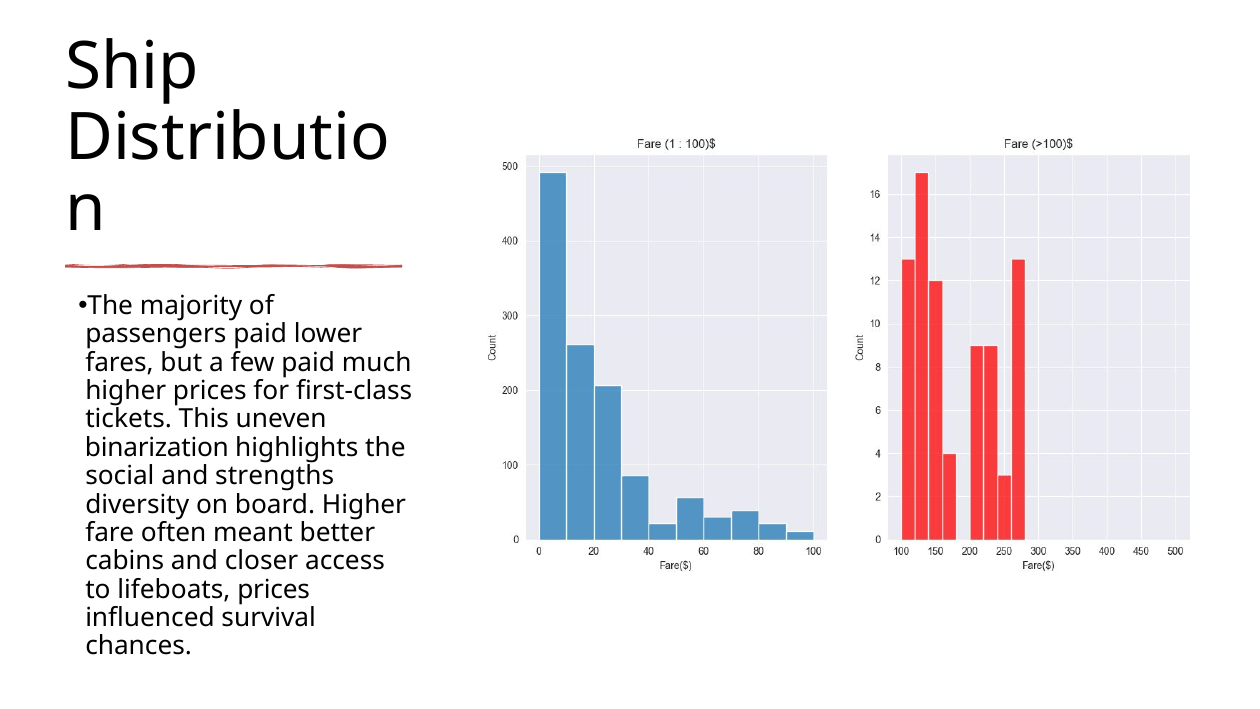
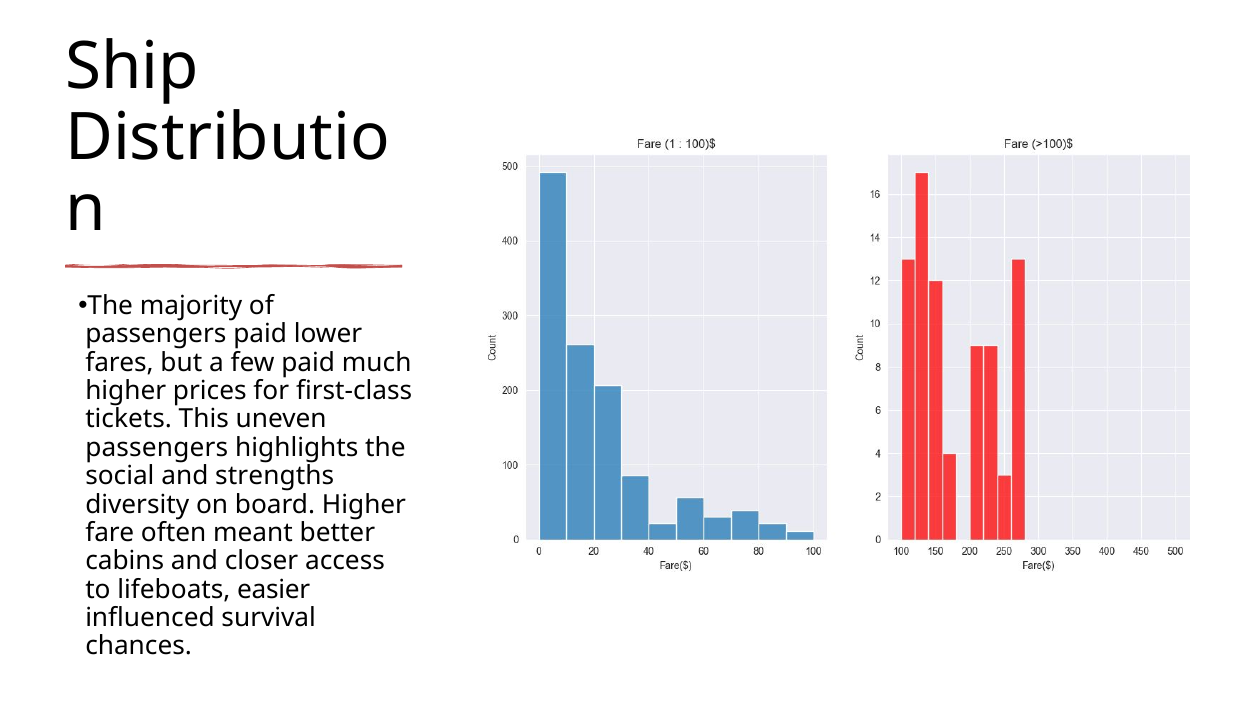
binarization at (157, 447): binarization -> passengers
lifeboats prices: prices -> easier
